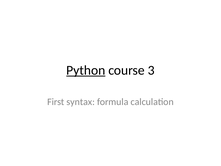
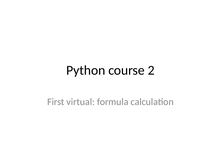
Python underline: present -> none
3: 3 -> 2
syntax: syntax -> virtual
